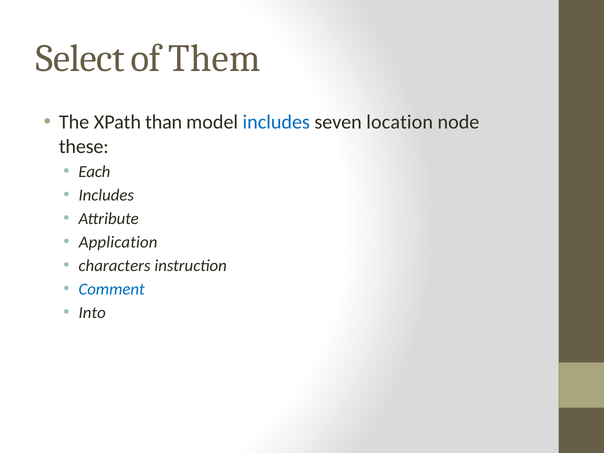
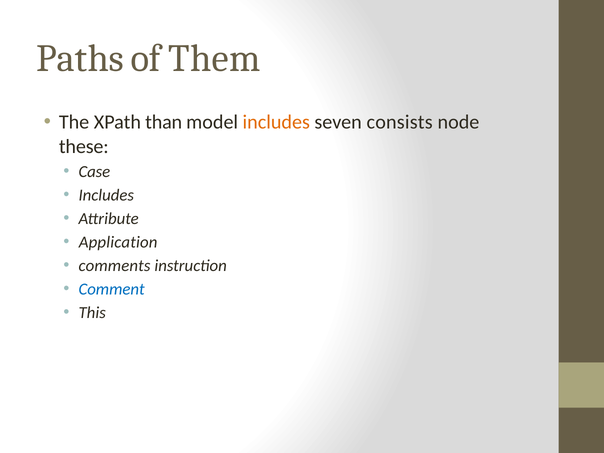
Select: Select -> Paths
includes at (276, 122) colour: blue -> orange
location: location -> consists
Each: Each -> Case
characters: characters -> comments
Into: Into -> This
